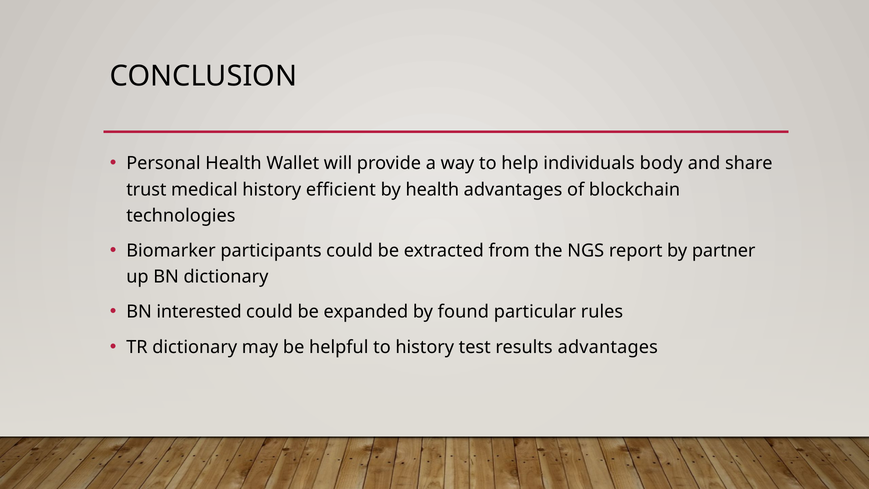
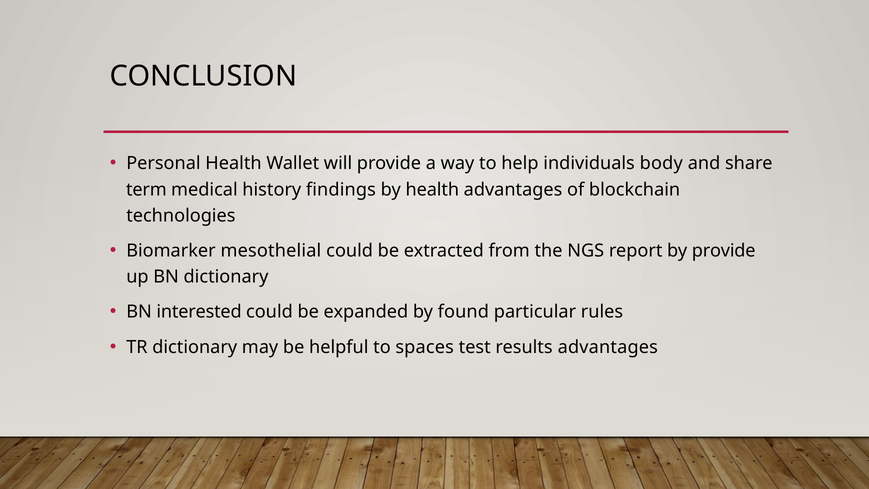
trust: trust -> term
efficient: efficient -> findings
participants: participants -> mesothelial
by partner: partner -> provide
to history: history -> spaces
